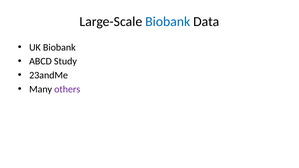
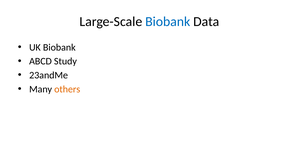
others colour: purple -> orange
